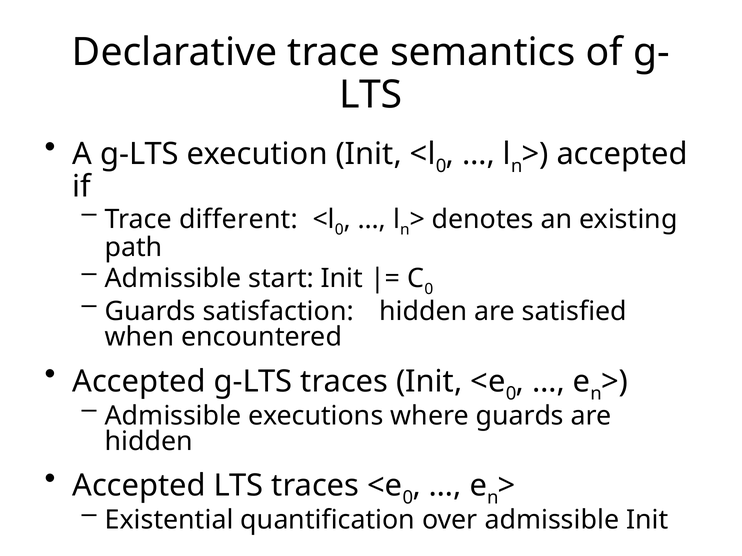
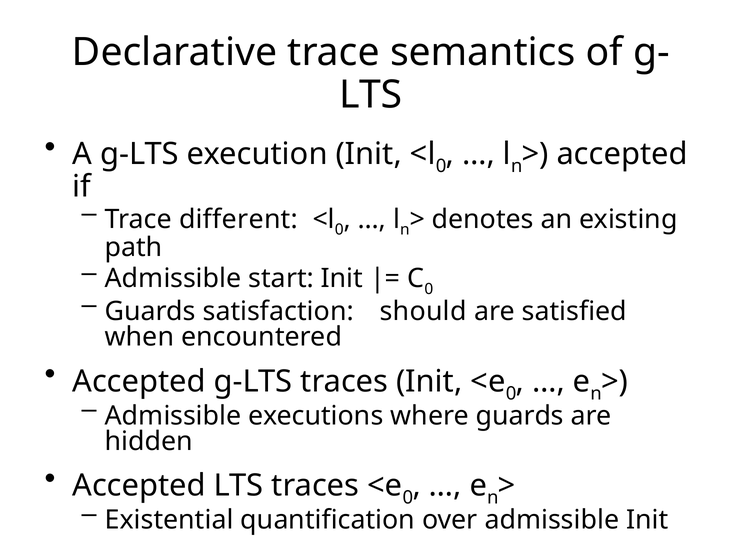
satisfaction hidden: hidden -> should
